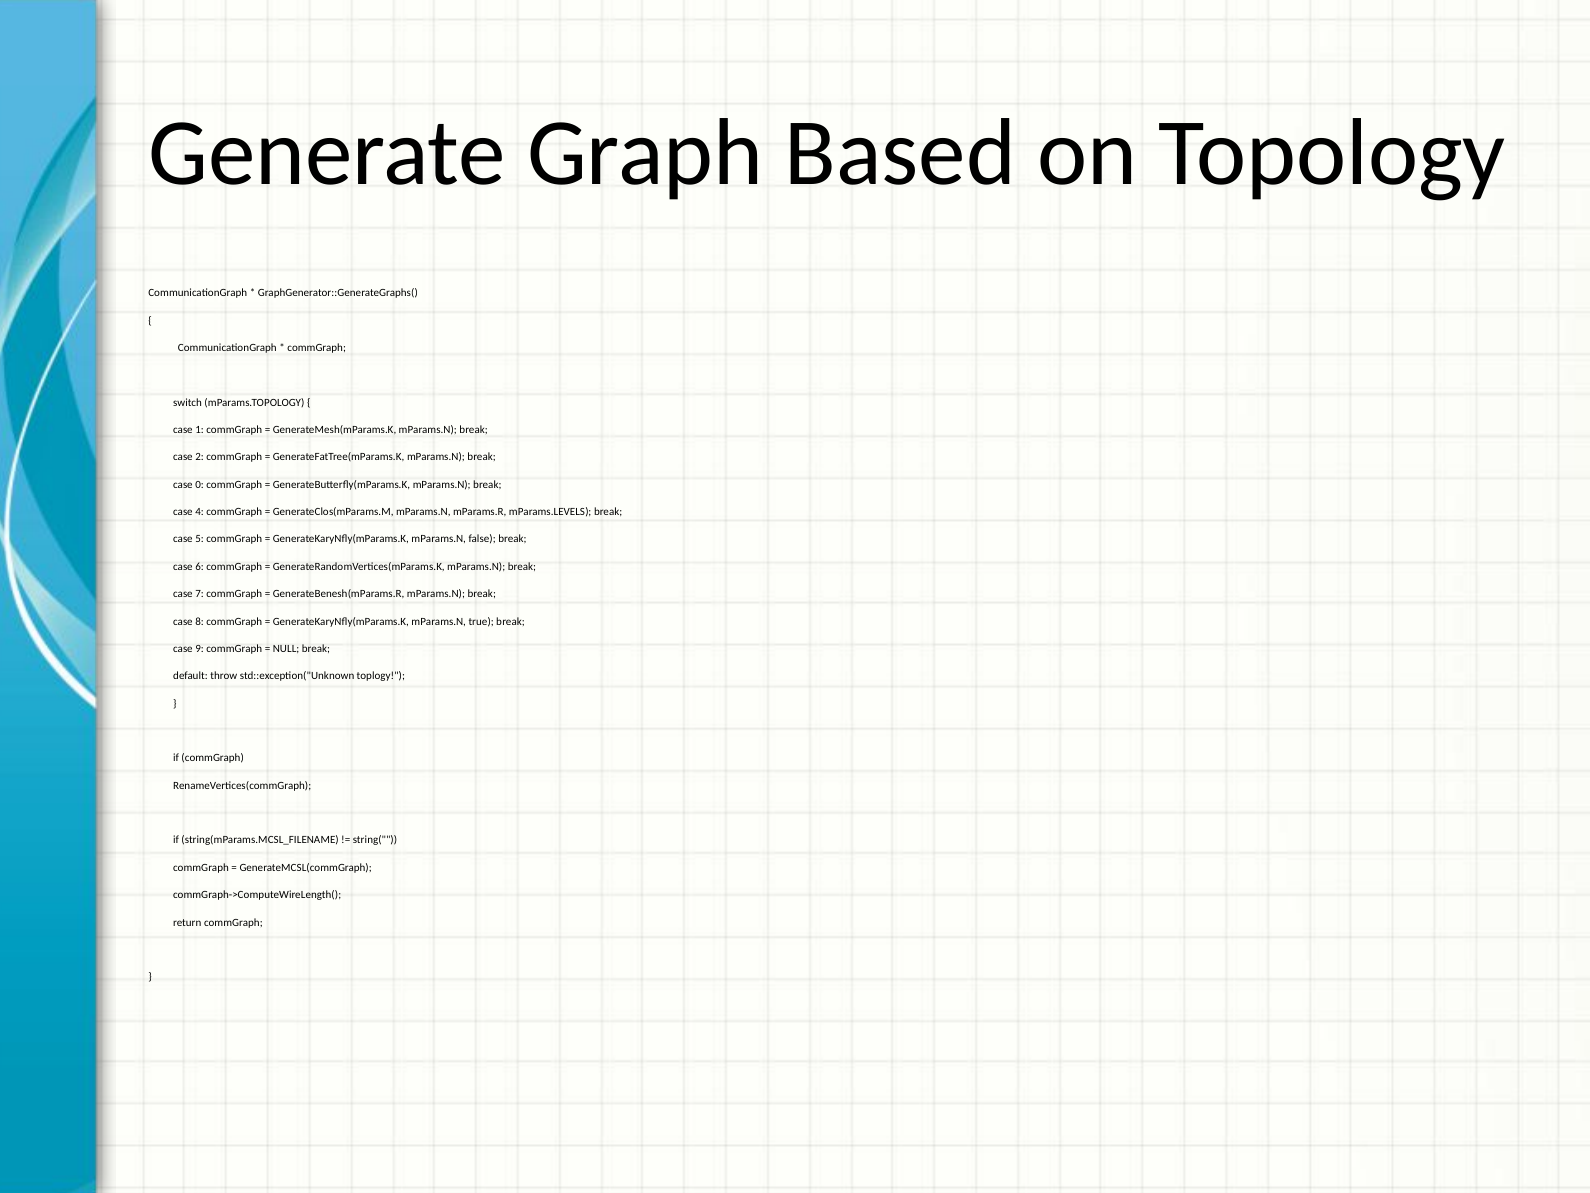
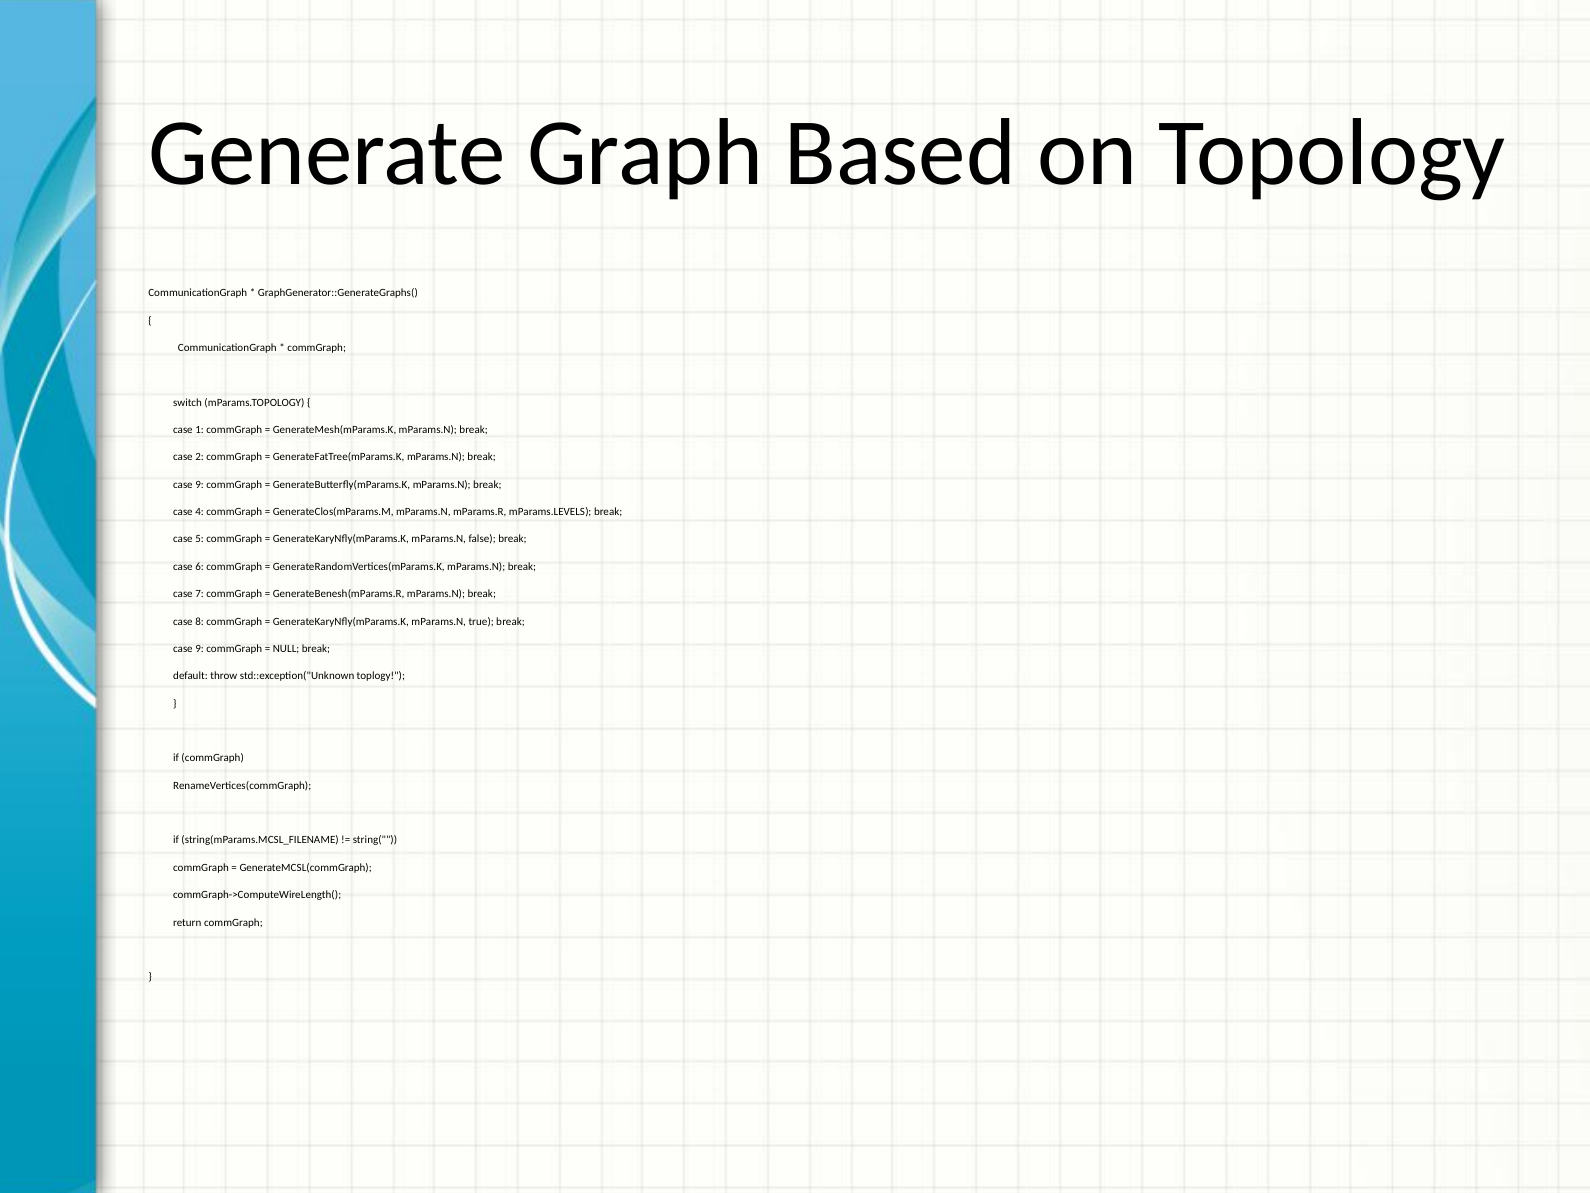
0 at (200, 484): 0 -> 9
